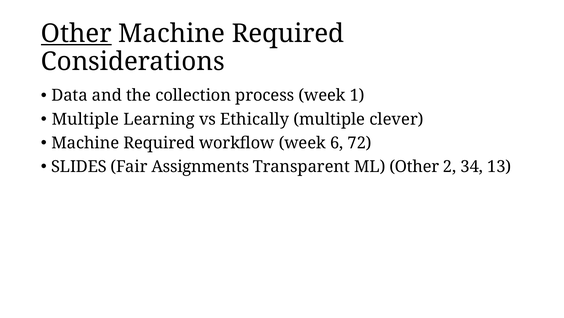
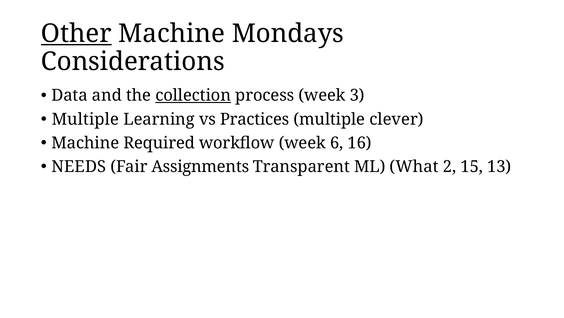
Required at (288, 33): Required -> Mondays
collection underline: none -> present
1: 1 -> 3
Ethically: Ethically -> Practices
72: 72 -> 16
SLIDES: SLIDES -> NEEDS
ML Other: Other -> What
34: 34 -> 15
